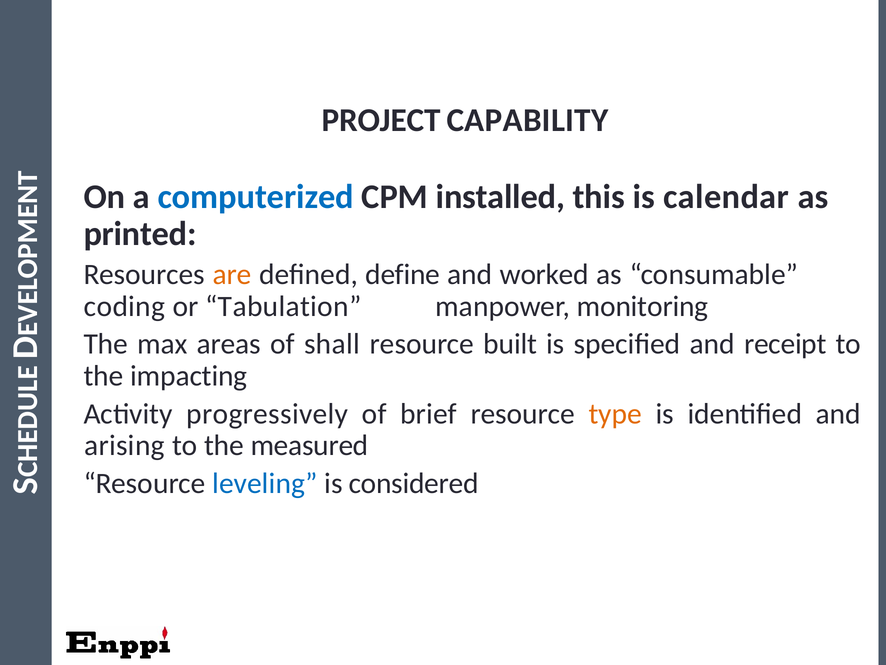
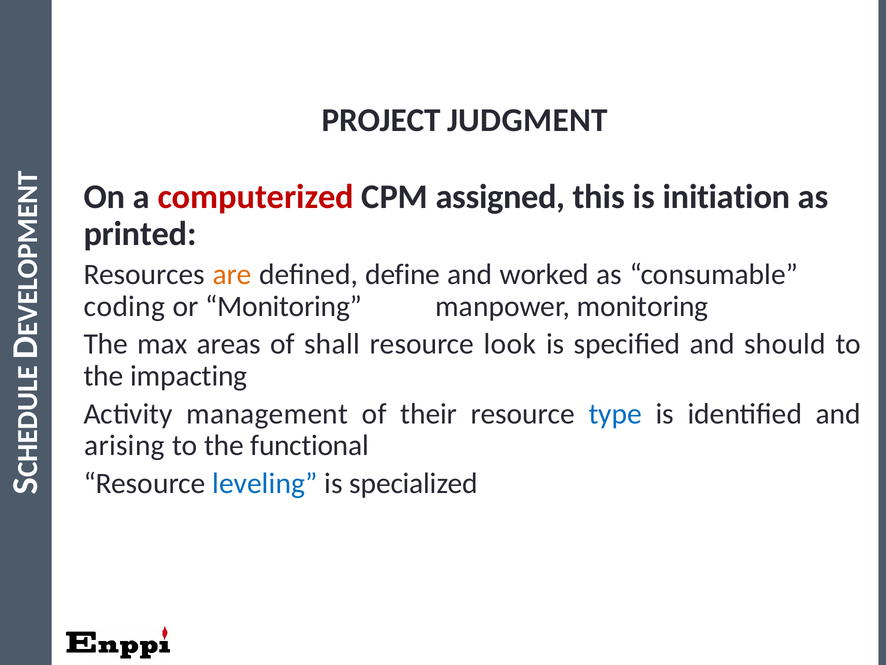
CAPABILITY: CAPABILITY -> JUDGMENT
computerized colour: blue -> red
installed: installed -> assigned
calendar: calendar -> initiation
or Tabulation: Tabulation -> Monitoring
built: built -> look
receipt: receipt -> should
progressively: progressively -> management
brief: brief -> their
type colour: orange -> blue
measured: measured -> functional
considered: considered -> specialized
